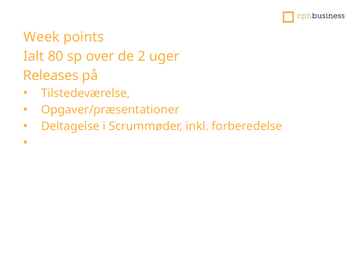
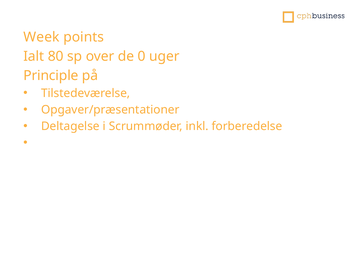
2: 2 -> 0
Releases: Releases -> Principle
